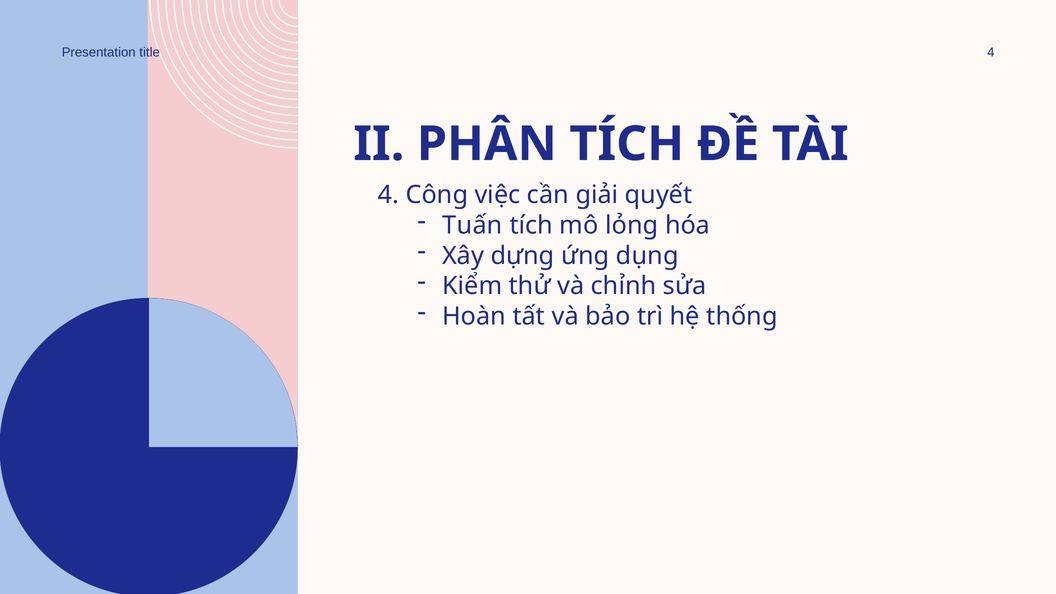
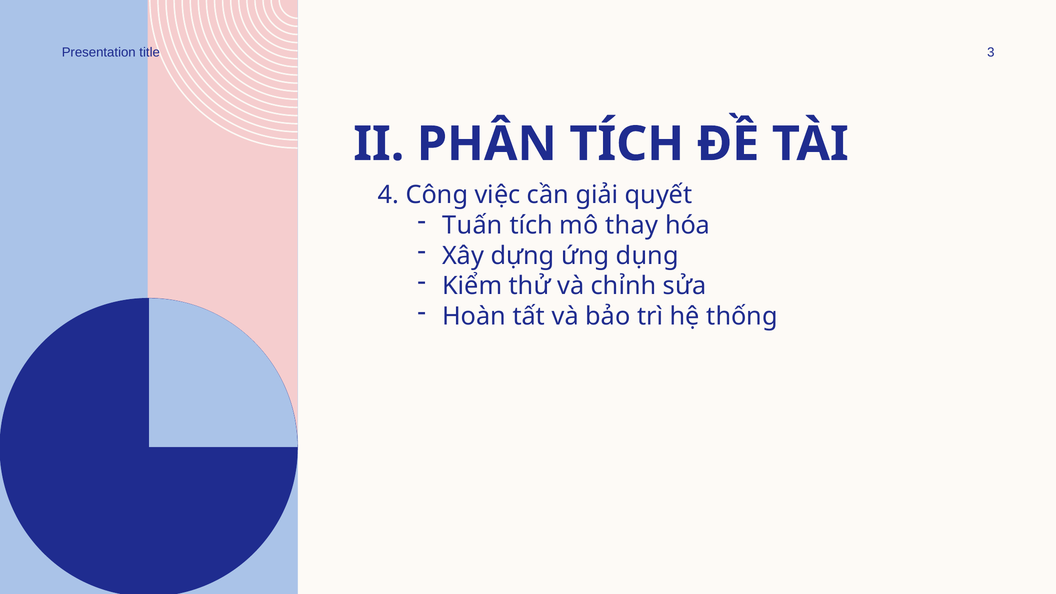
title 4: 4 -> 3
lỏng: lỏng -> thay
